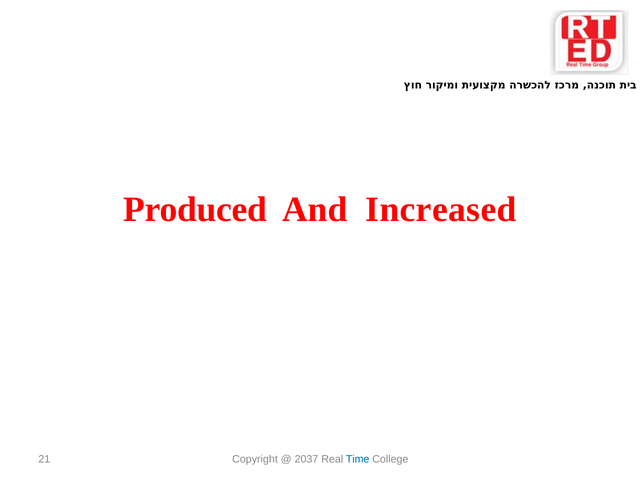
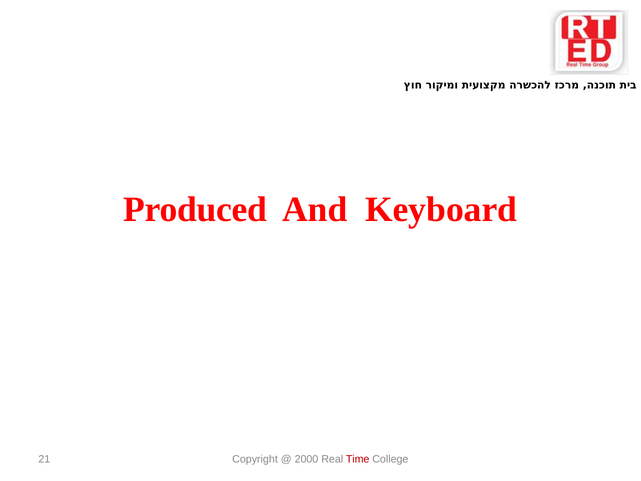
Increased: Increased -> Keyboard
2037: 2037 -> 2000
Time colour: blue -> red
